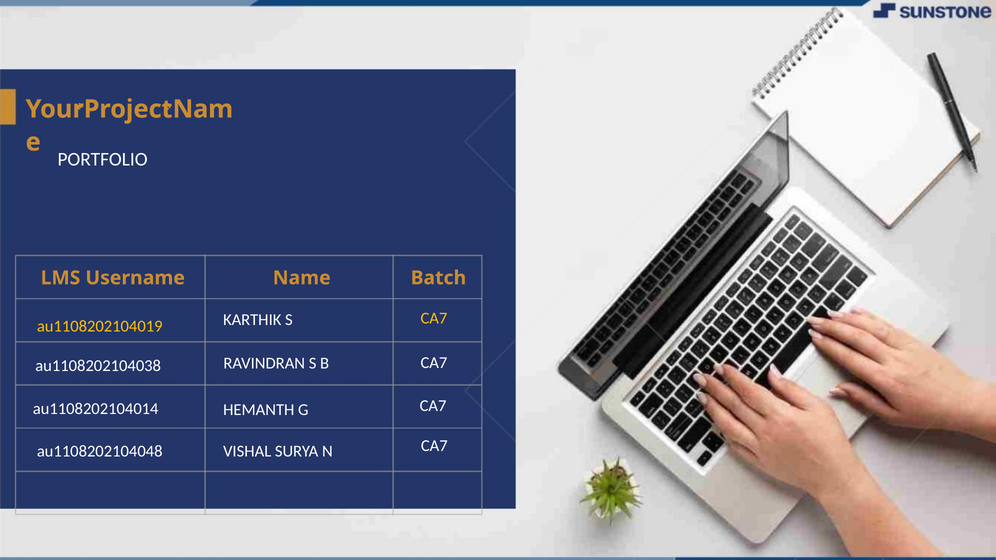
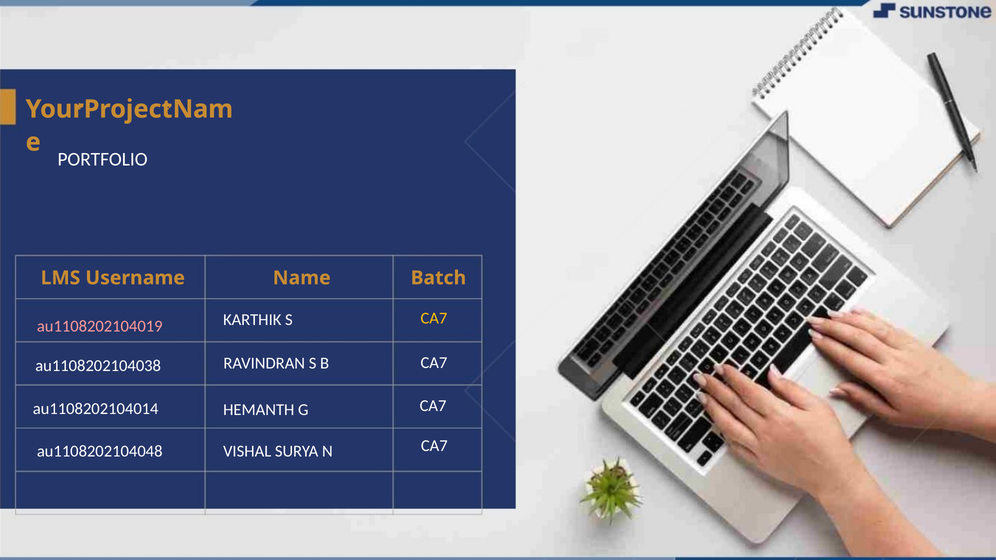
au1108202104019 colour: yellow -> pink
